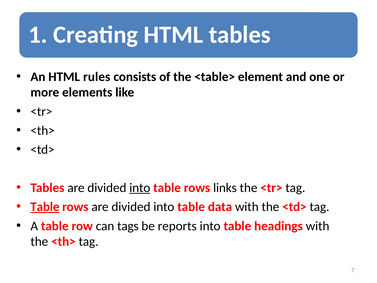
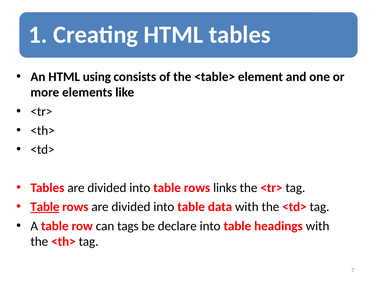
rules: rules -> using
into at (140, 188) underline: present -> none
reports: reports -> declare
